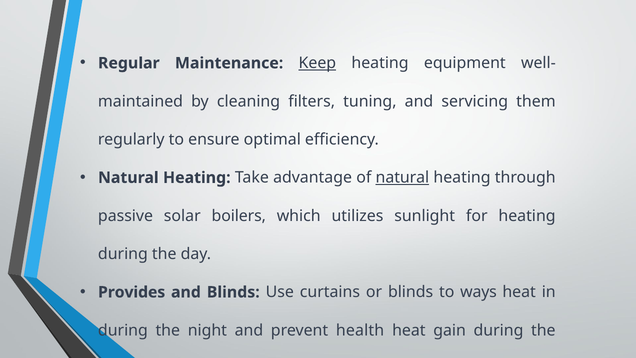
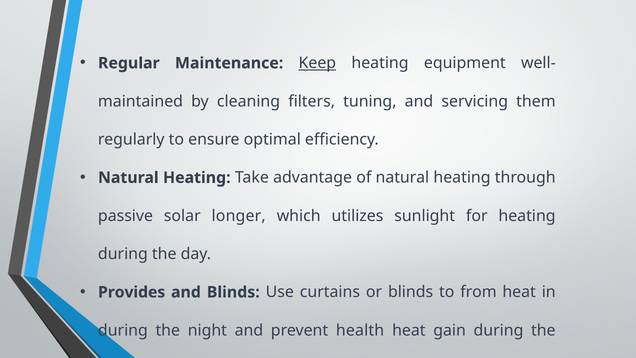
natural at (402, 178) underline: present -> none
boilers: boilers -> longer
ways: ways -> from
